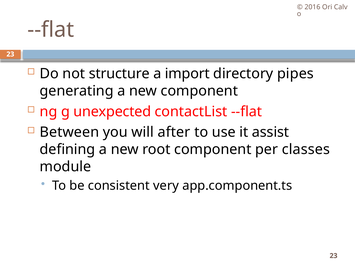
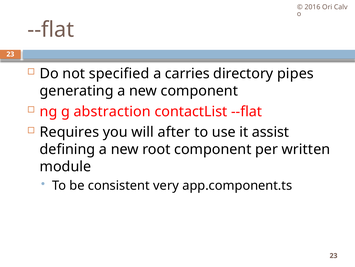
structure: structure -> specified
import: import -> carries
unexpected: unexpected -> abstraction
Between: Between -> Requires
classes: classes -> written
